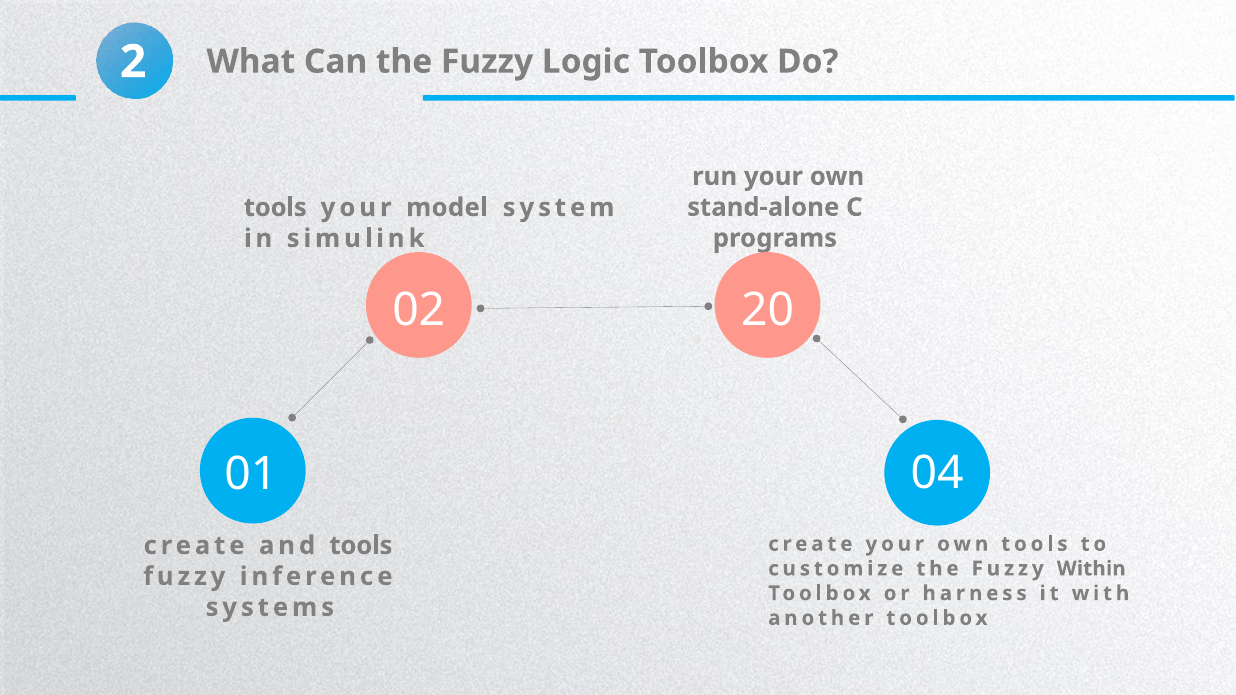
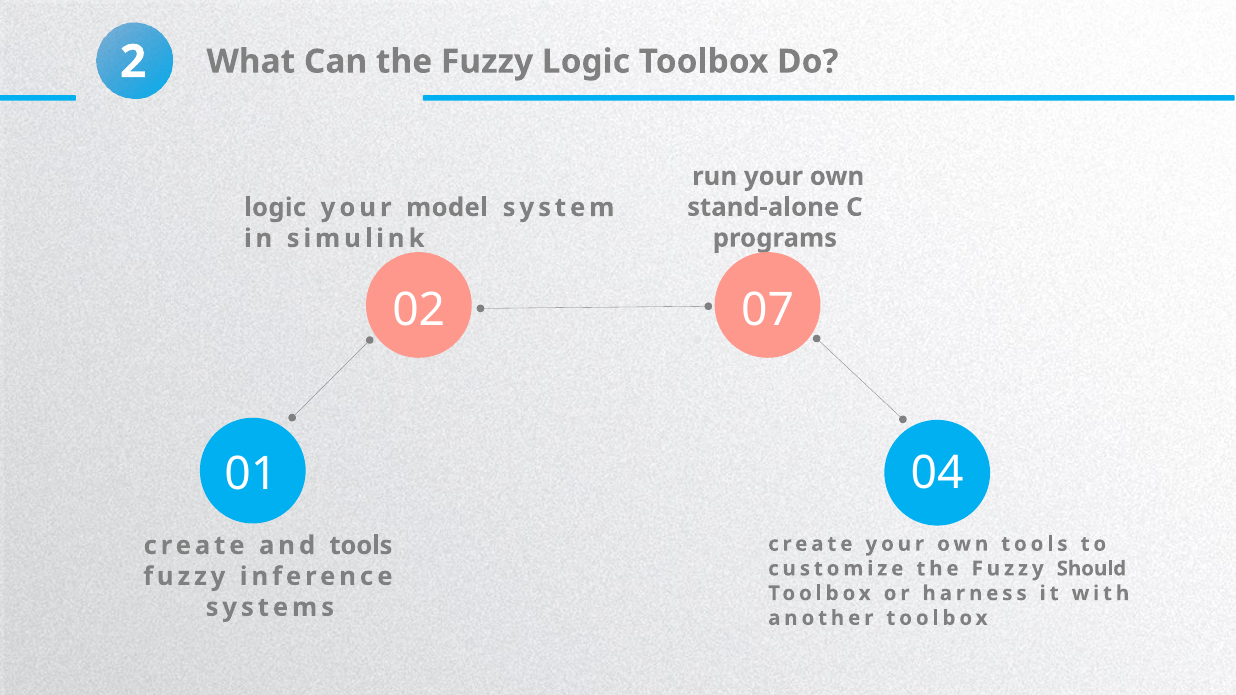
tools at (275, 208): tools -> logic
20: 20 -> 07
Within: Within -> Should
